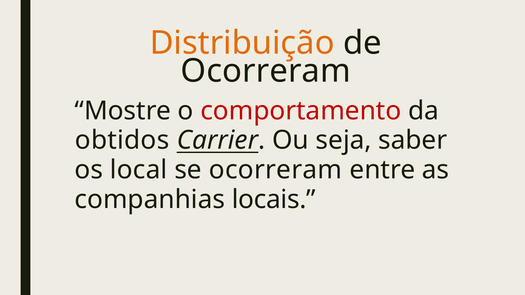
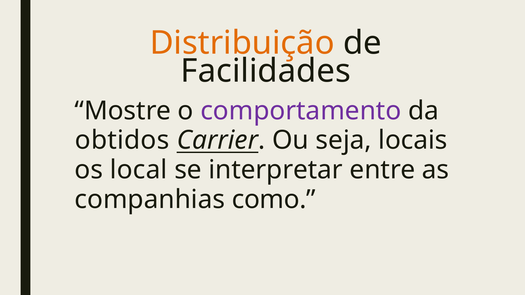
Ocorreram at (266, 71): Ocorreram -> Facilidades
comportamento colour: red -> purple
saber: saber -> locais
se ocorreram: ocorreram -> interpretar
locais: locais -> como
